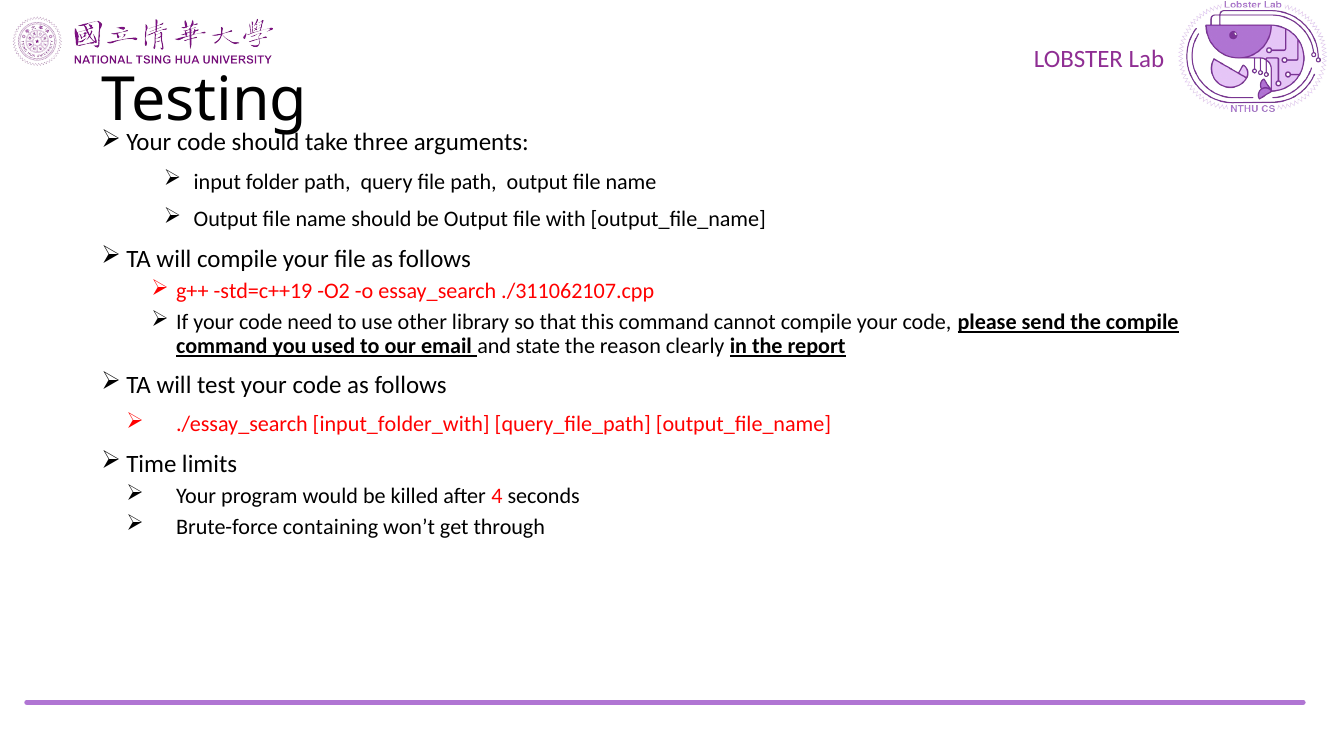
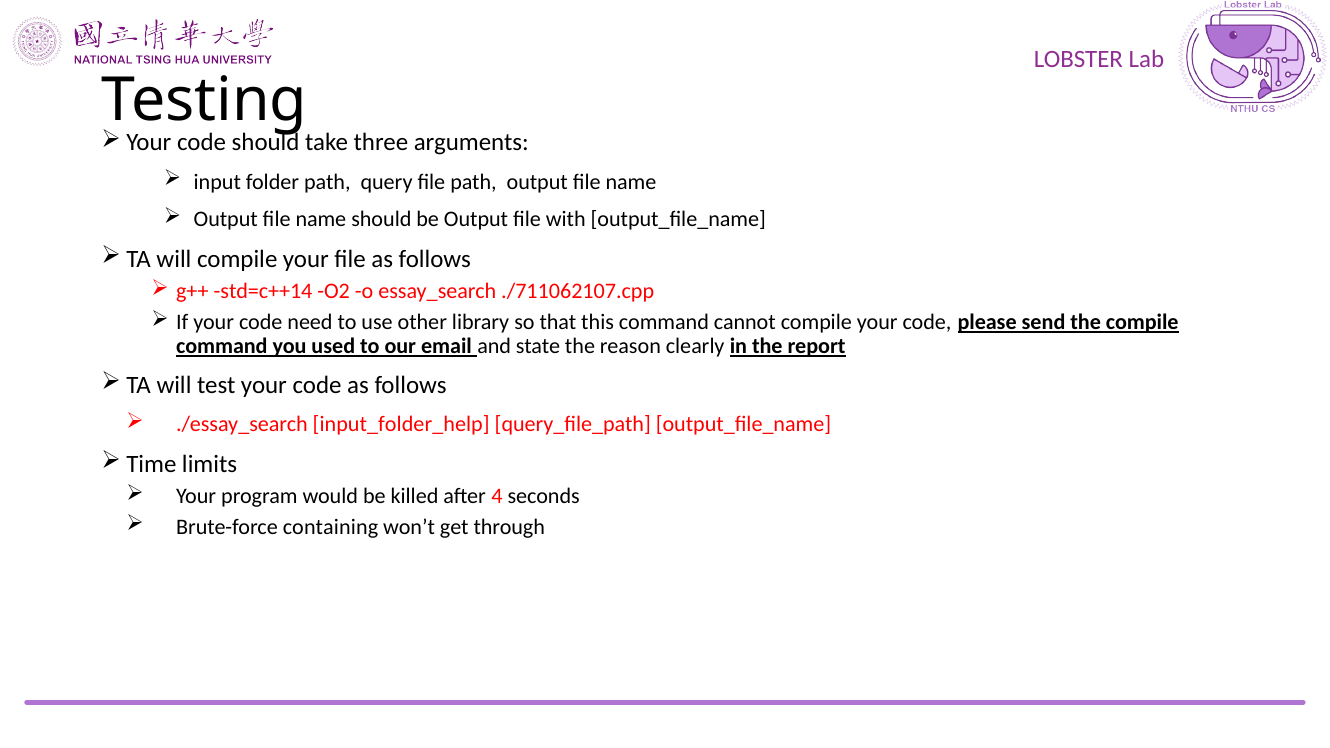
std=c++19: std=c++19 -> std=c++14
./311062107.cpp: ./311062107.cpp -> ./711062107.cpp
input_folder_with: input_folder_with -> input_folder_help
